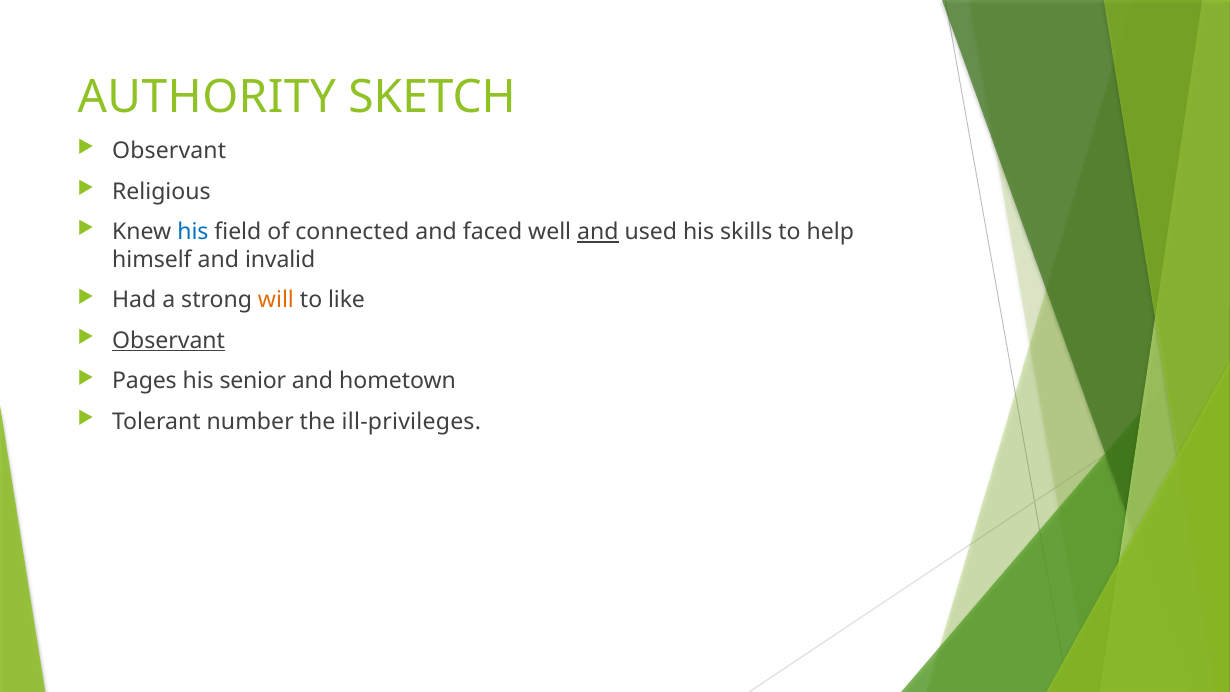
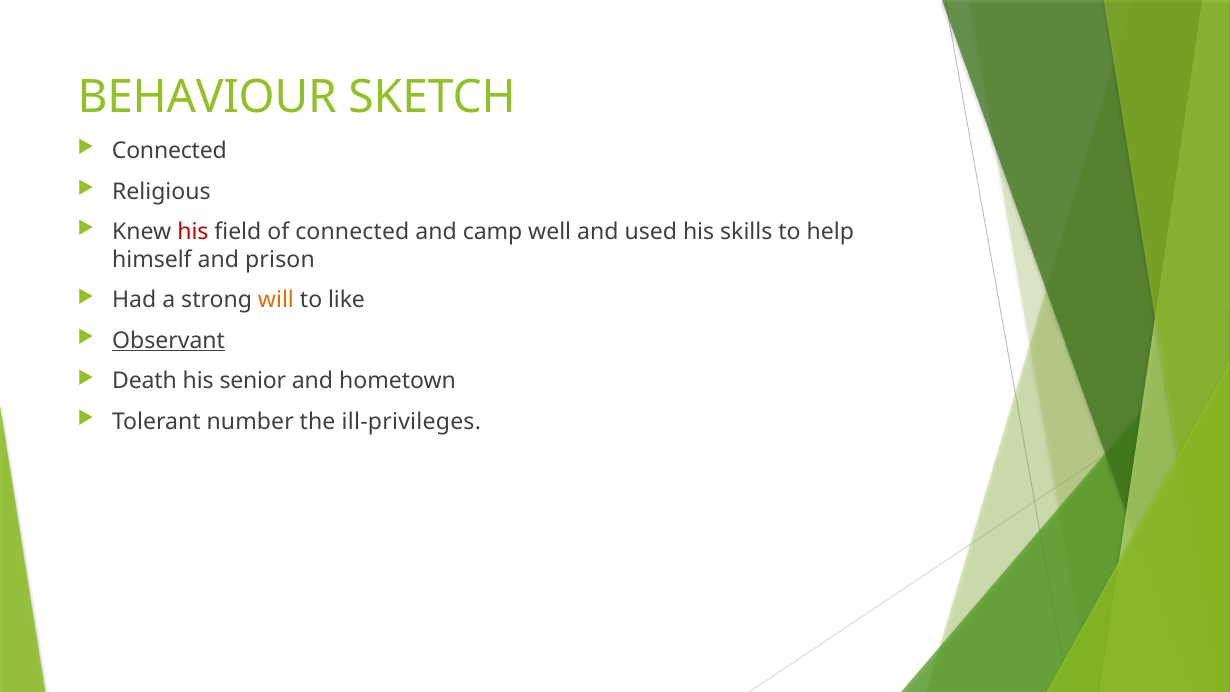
AUTHORITY: AUTHORITY -> BEHAVIOUR
Observant at (169, 151): Observant -> Connected
his at (193, 232) colour: blue -> red
faced: faced -> camp
and at (598, 232) underline: present -> none
invalid: invalid -> prison
Pages: Pages -> Death
